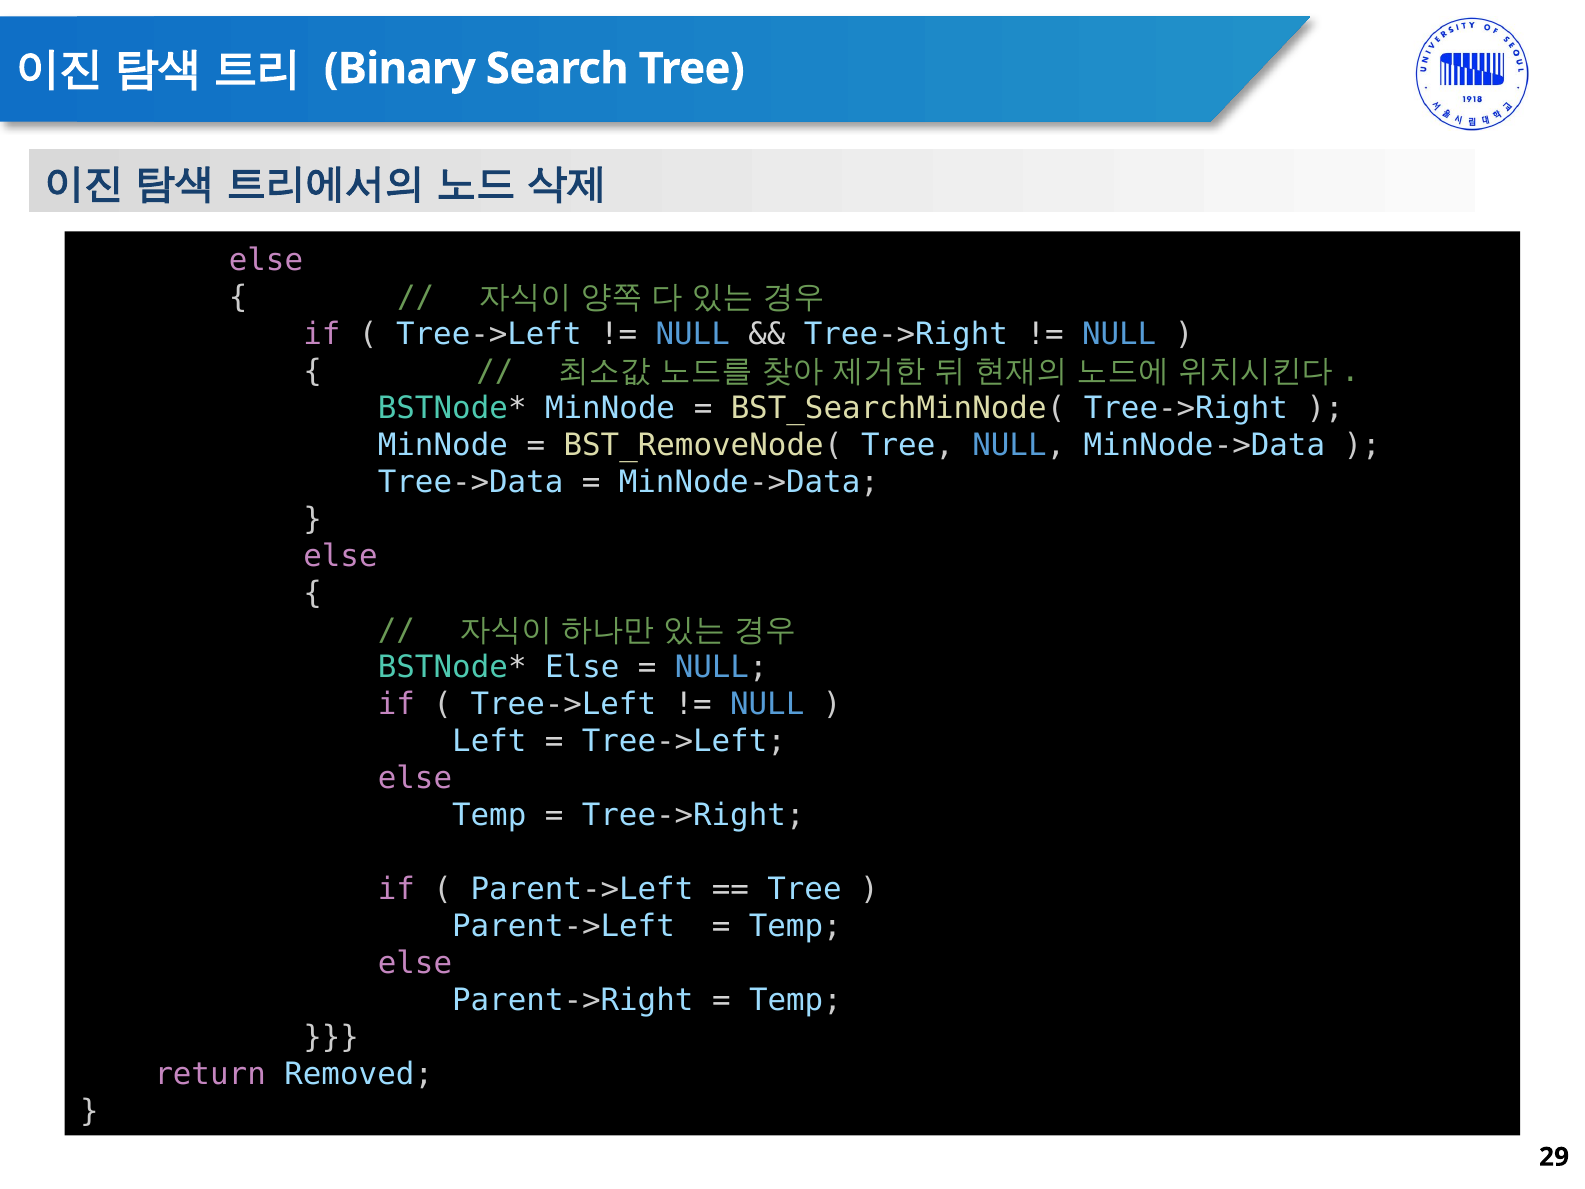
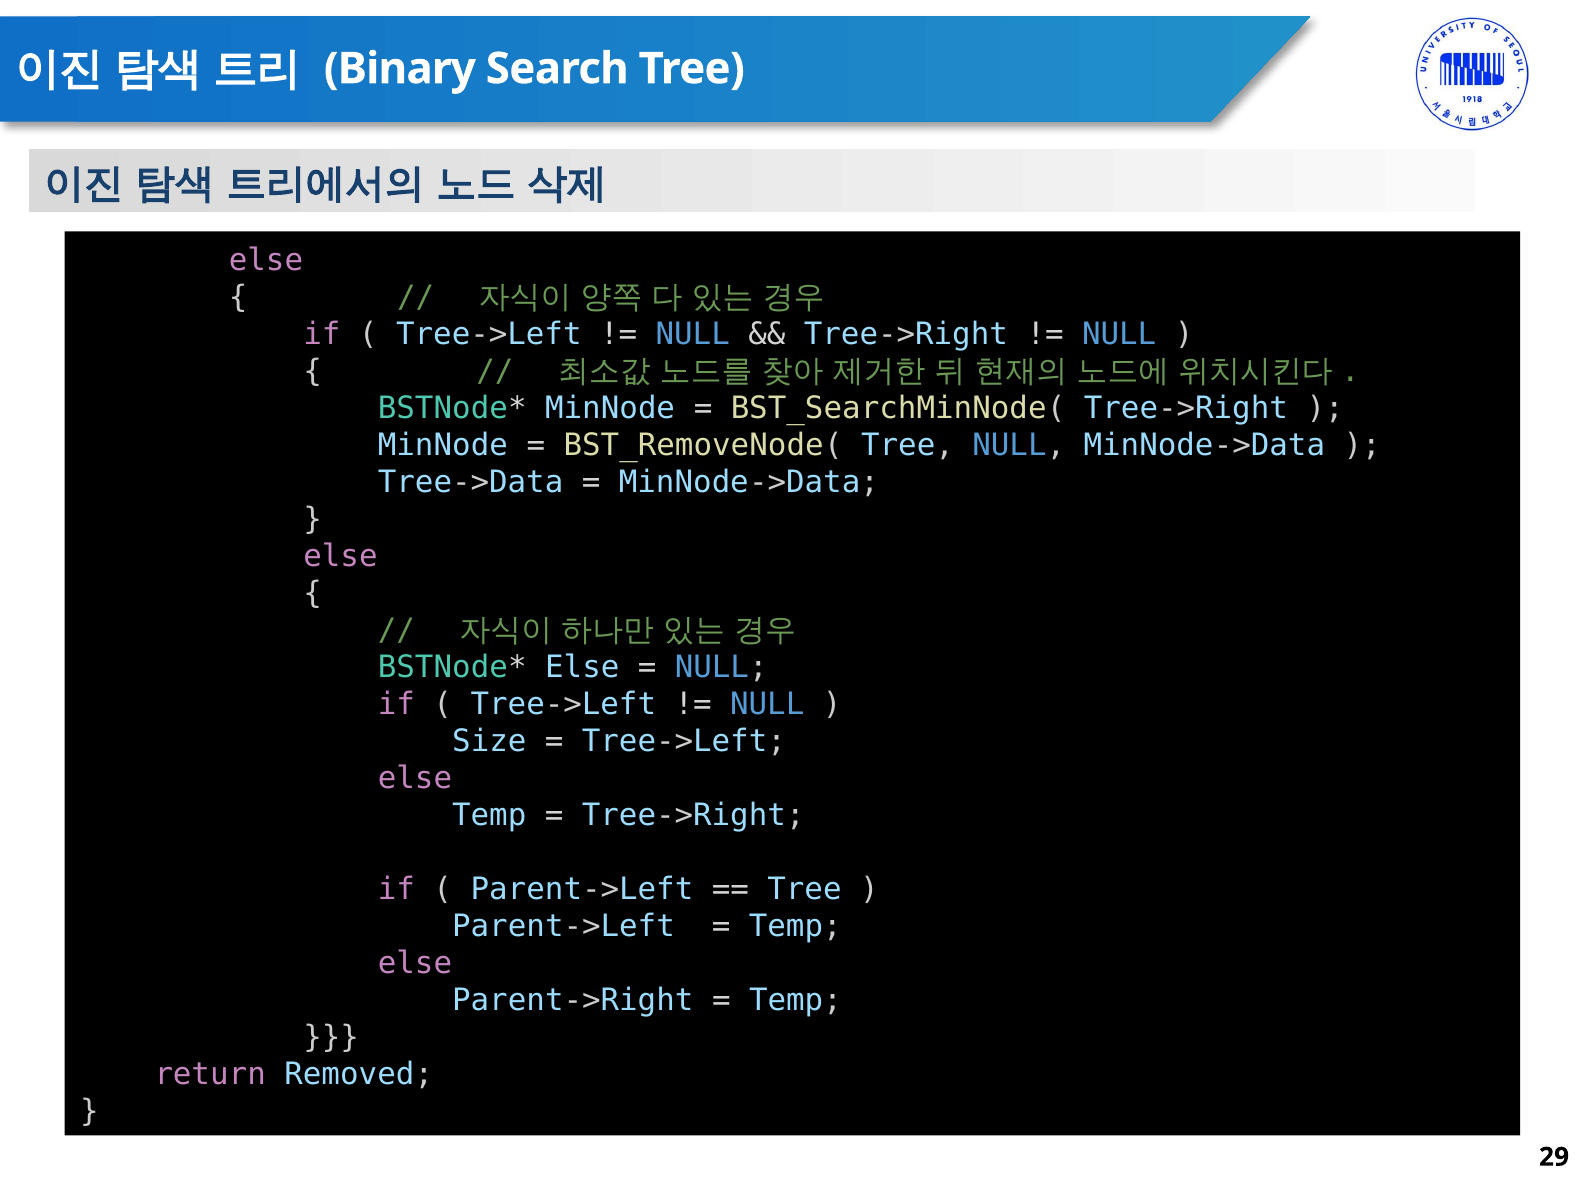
Left: Left -> Size
